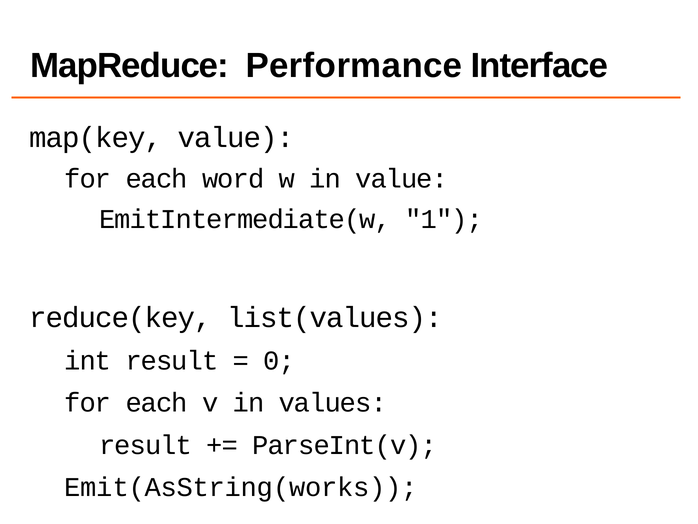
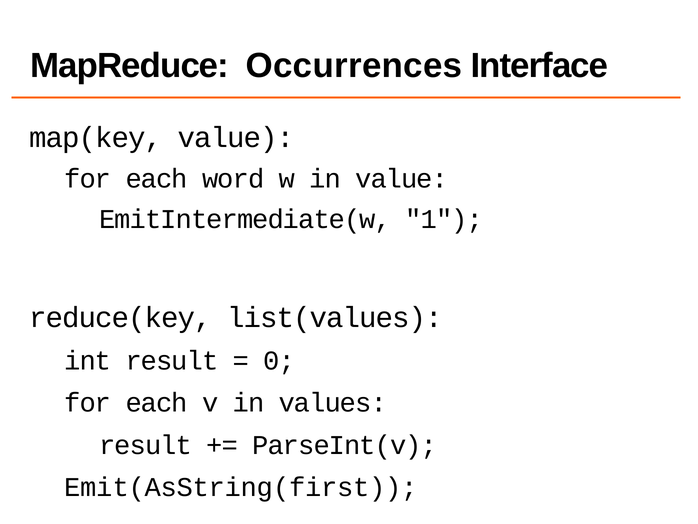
Performance: Performance -> Occurrences
Emit(AsString(works: Emit(AsString(works -> Emit(AsString(first
